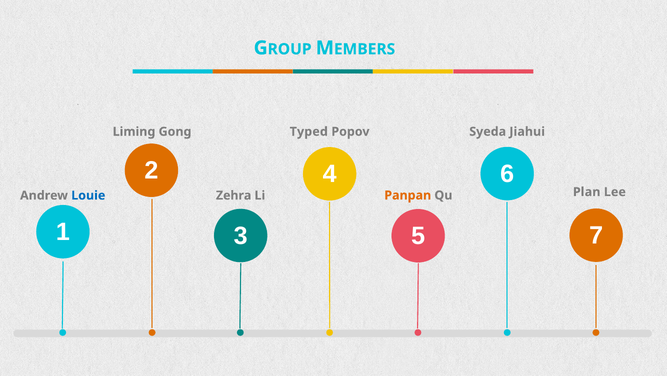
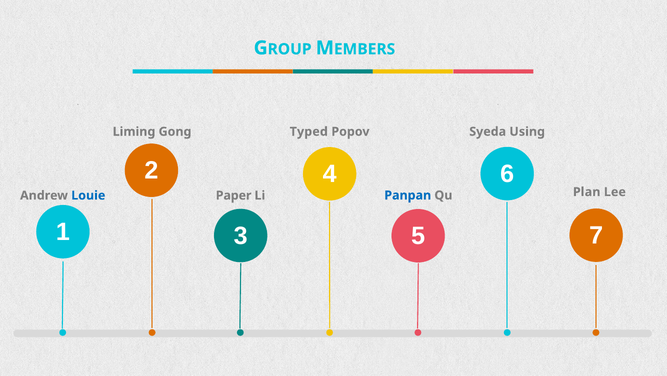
Jiahui: Jiahui -> Using
Panpan colour: orange -> blue
Zehra: Zehra -> Paper
